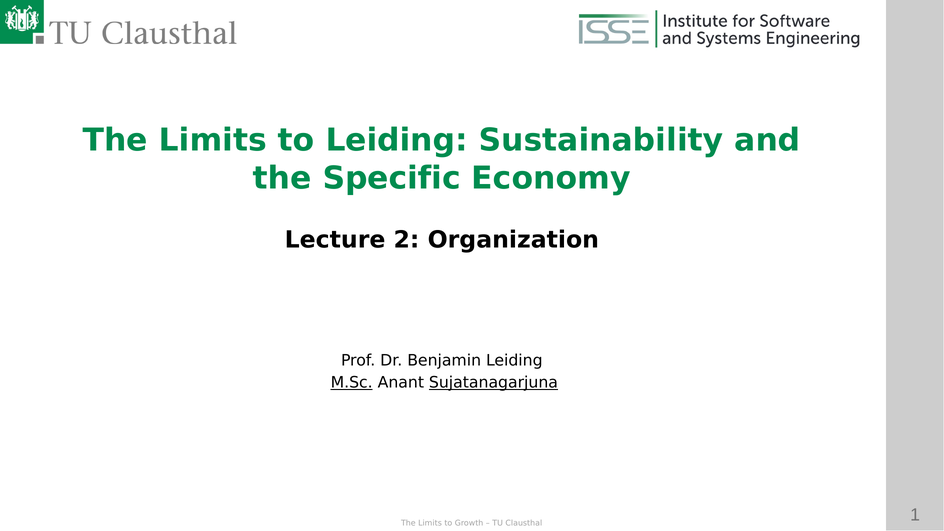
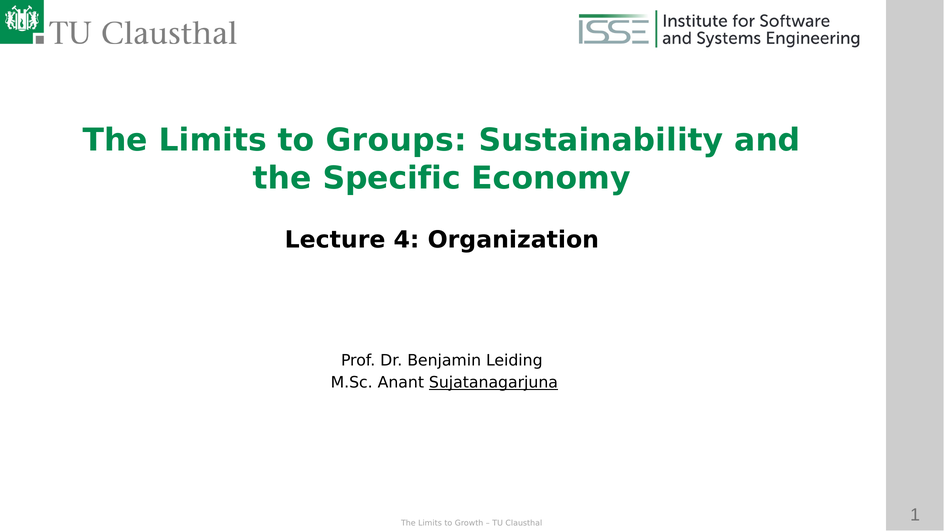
to Leiding: Leiding -> Groups
2: 2 -> 4
M.Sc underline: present -> none
